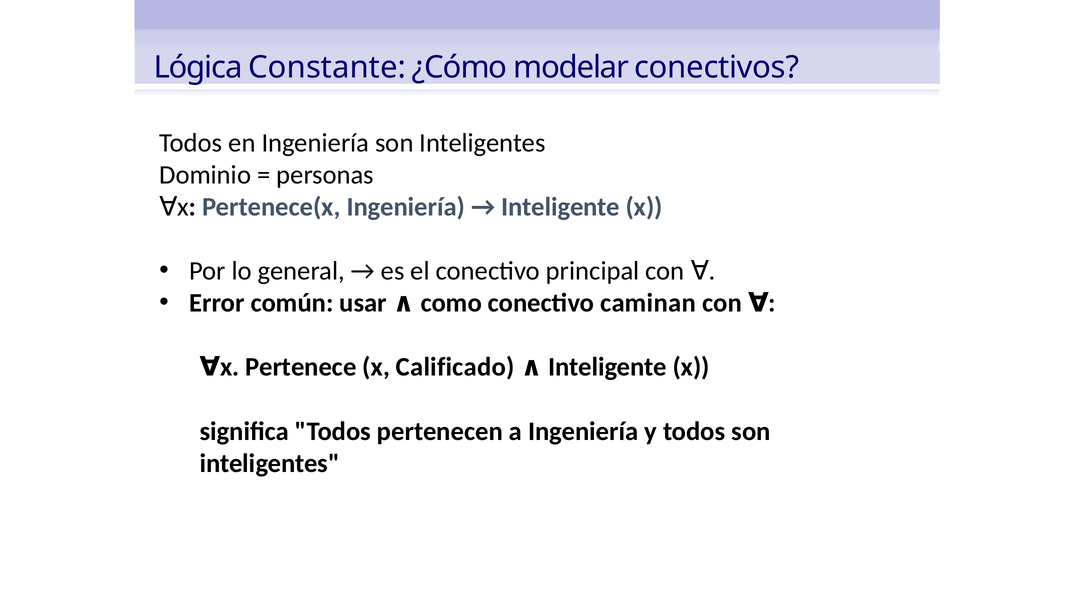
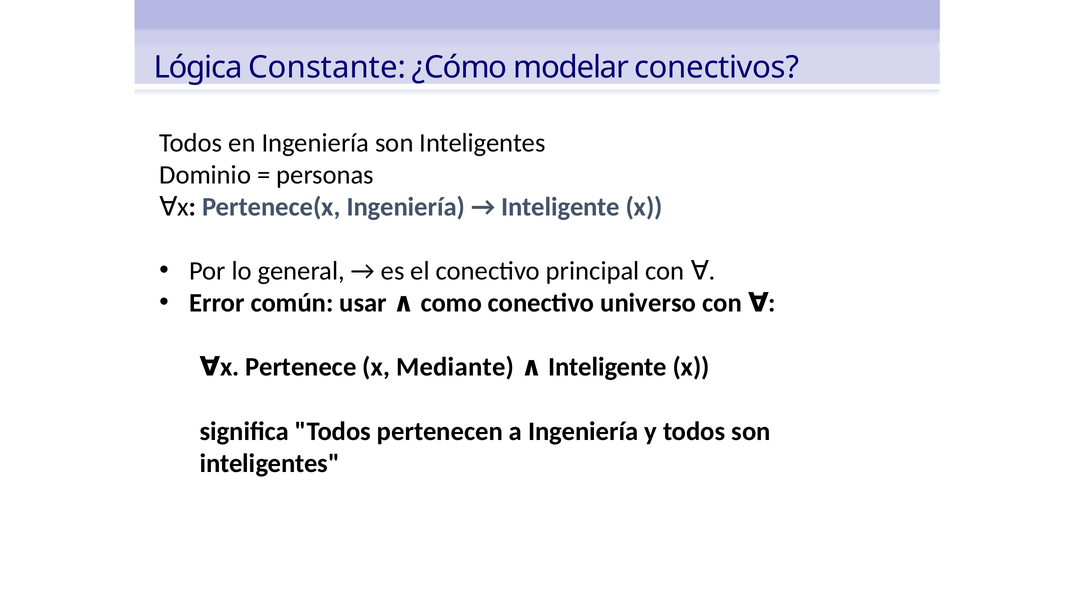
caminan: caminan -> universo
Calificado: Calificado -> Mediante
